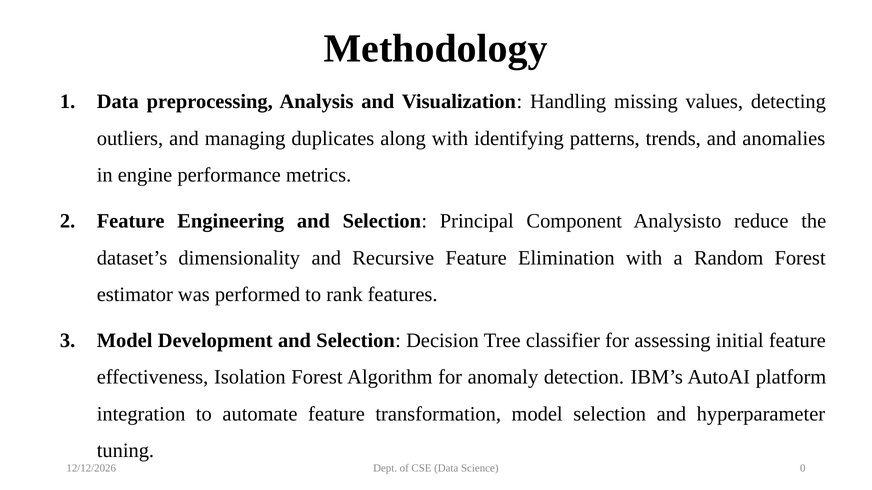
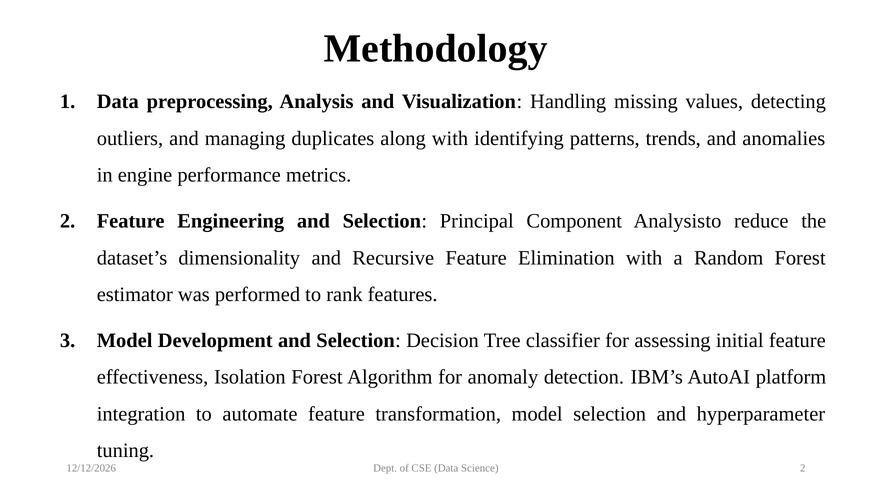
Science 0: 0 -> 2
